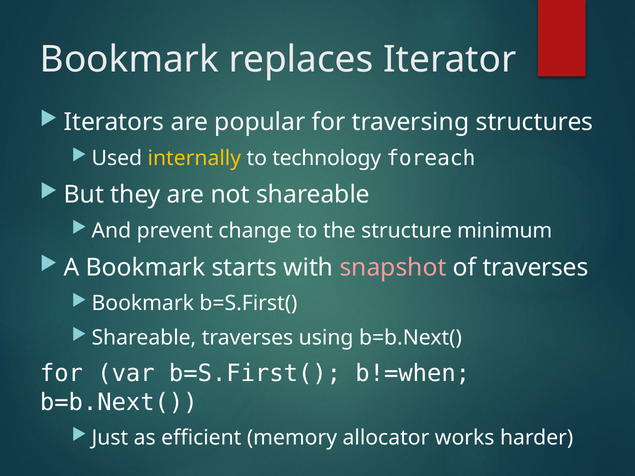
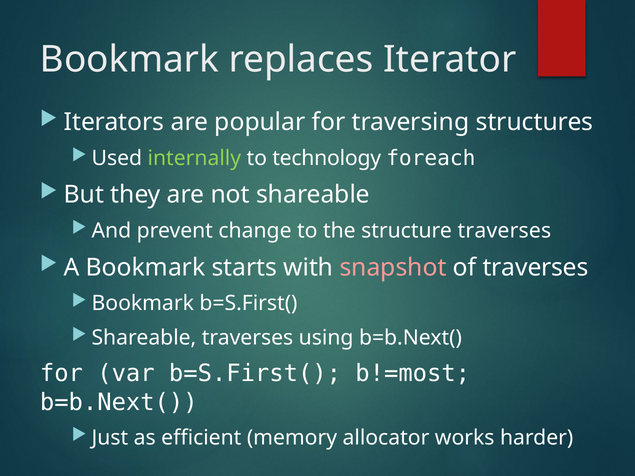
internally colour: yellow -> light green
structure minimum: minimum -> traverses
b!=when: b!=when -> b!=most
